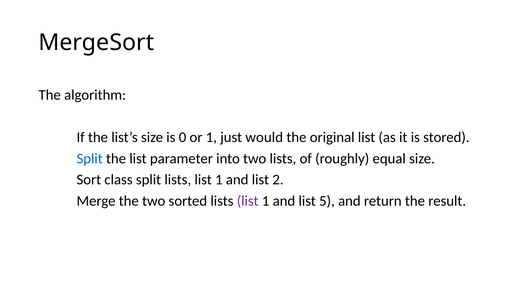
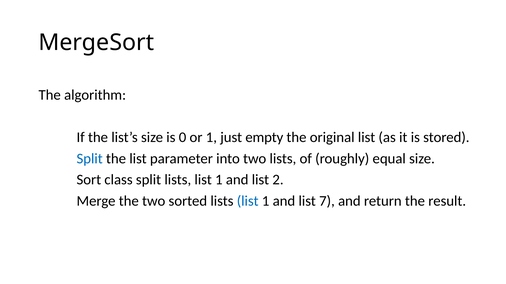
would: would -> empty
list at (248, 201) colour: purple -> blue
5: 5 -> 7
